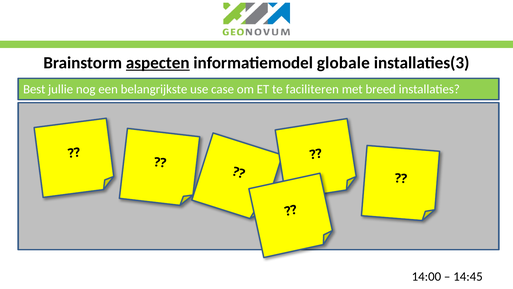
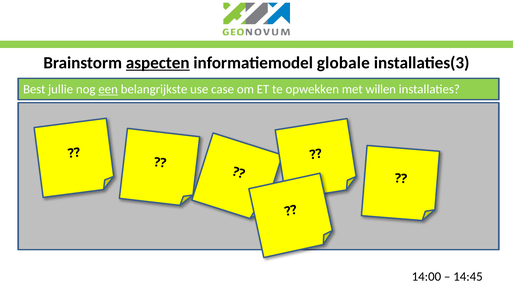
een underline: none -> present
faciliteren: faciliteren -> opwekken
breed: breed -> willen
